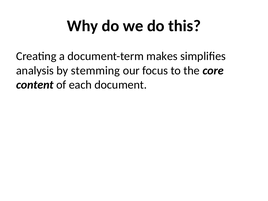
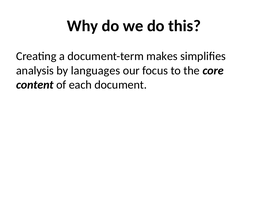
stemming: stemming -> languages
